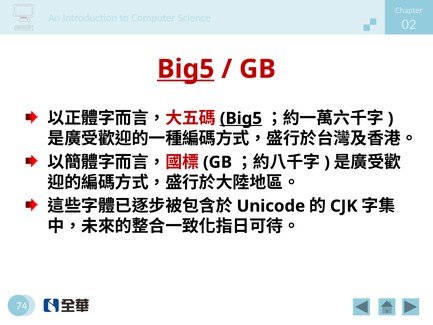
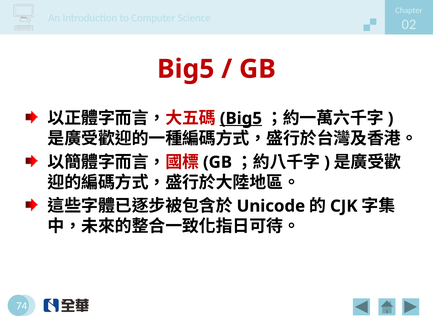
Big5 at (186, 69) underline: present -> none
